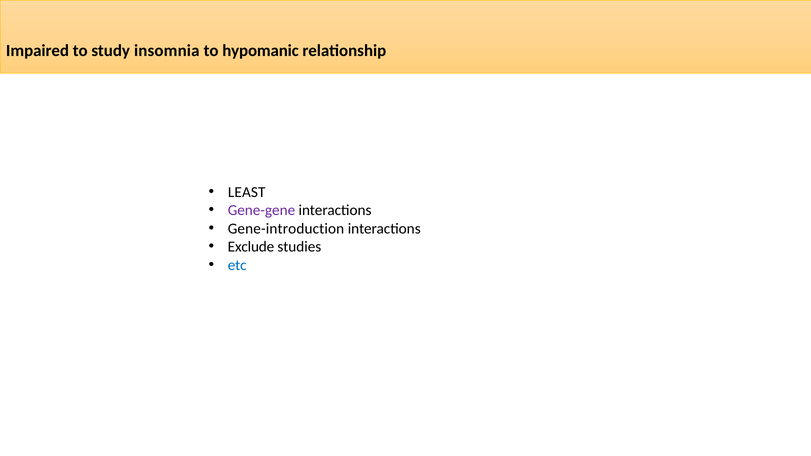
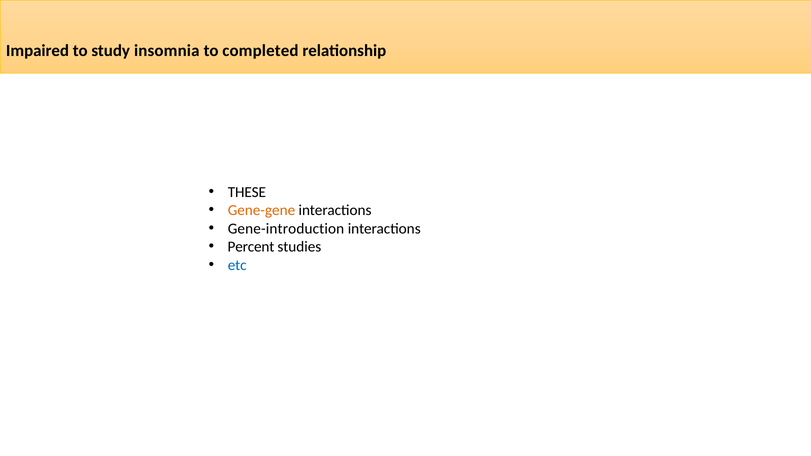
hypomanic: hypomanic -> completed
LEAST: LEAST -> THESE
Gene-gene colour: purple -> orange
Exclude: Exclude -> Percent
